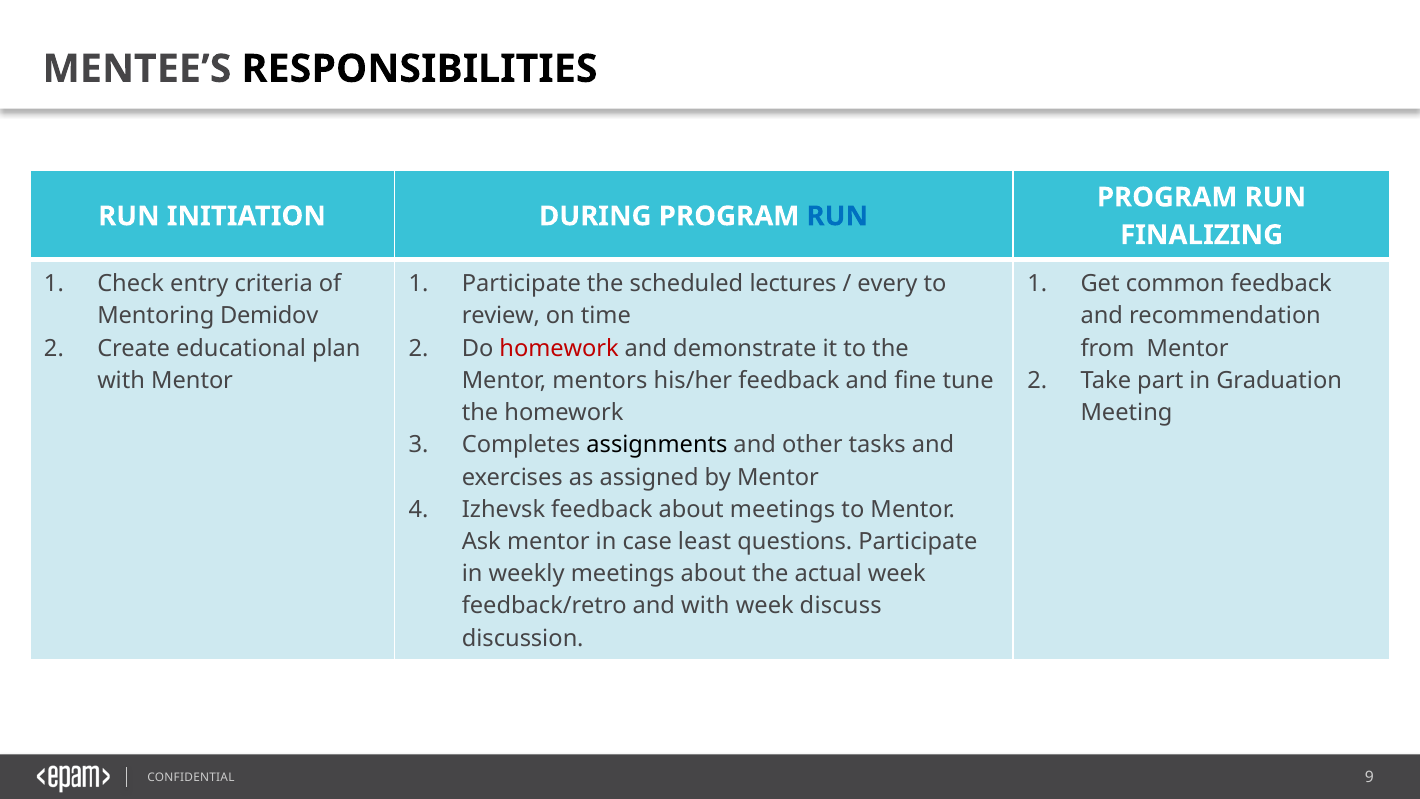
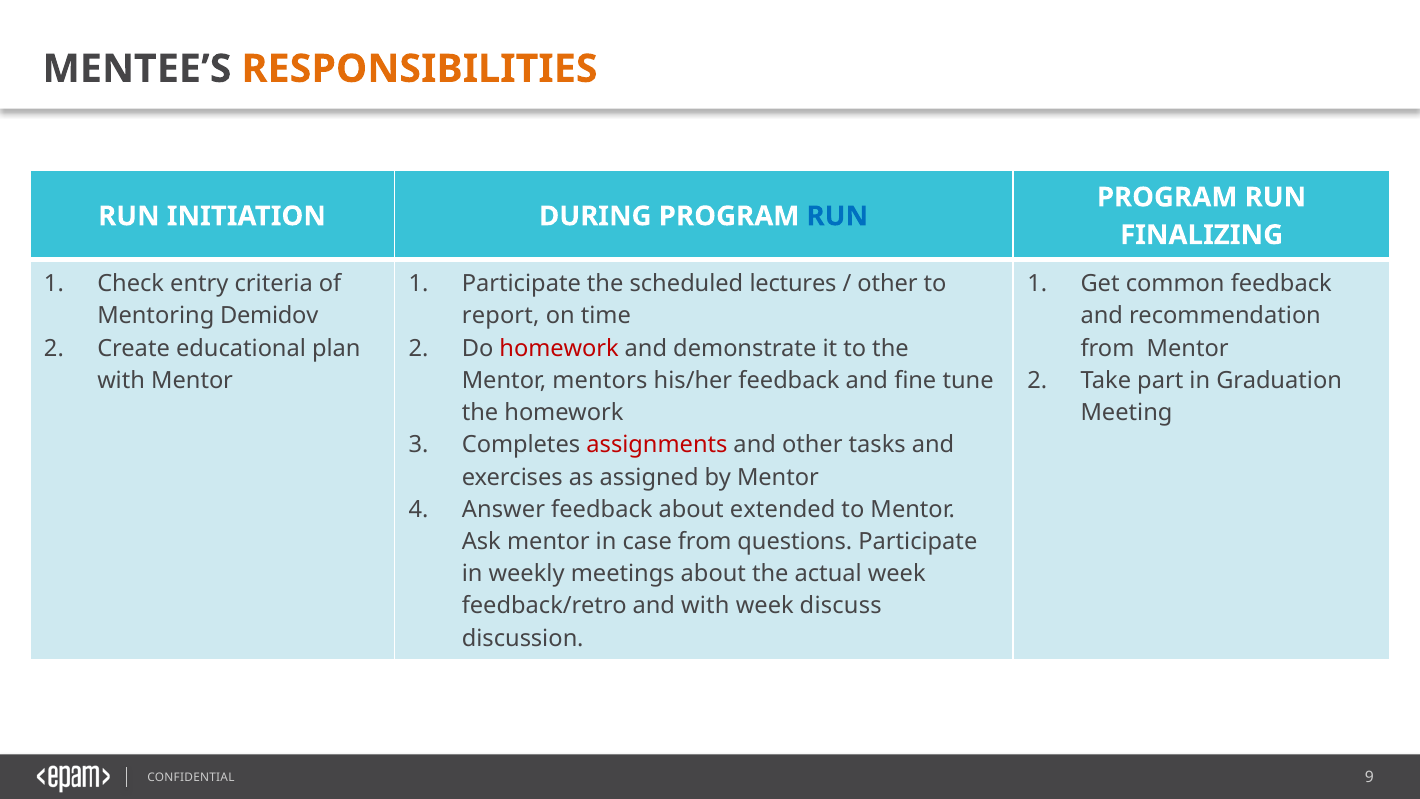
RESPONSIBILITIES colour: black -> orange
every at (888, 284): every -> other
review: review -> report
assignments colour: black -> red
Izhevsk: Izhevsk -> Answer
about meetings: meetings -> extended
case least: least -> from
